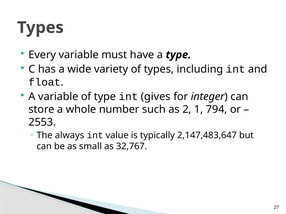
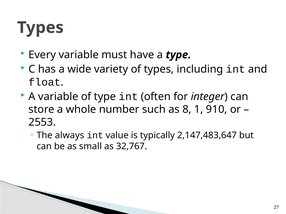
gives: gives -> often
2: 2 -> 8
794: 794 -> 910
